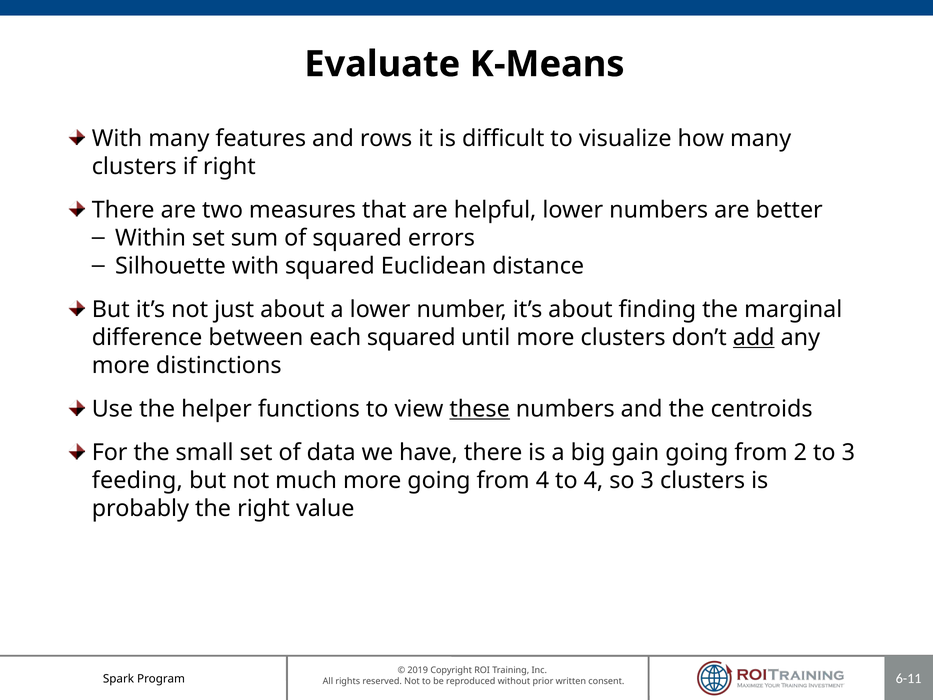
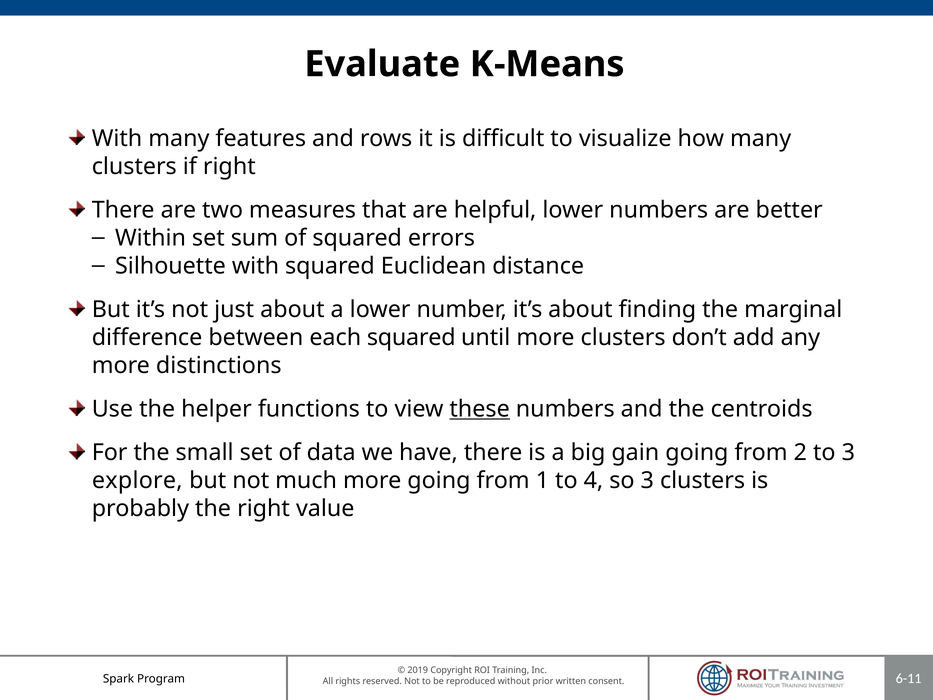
add underline: present -> none
feeding: feeding -> explore
from 4: 4 -> 1
